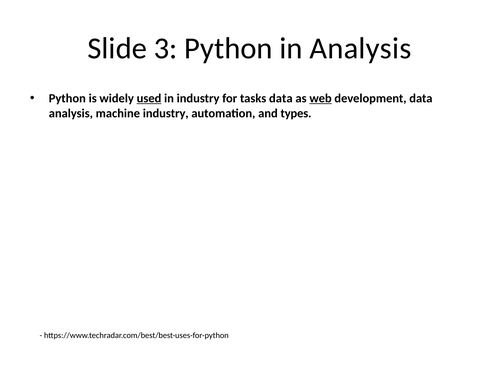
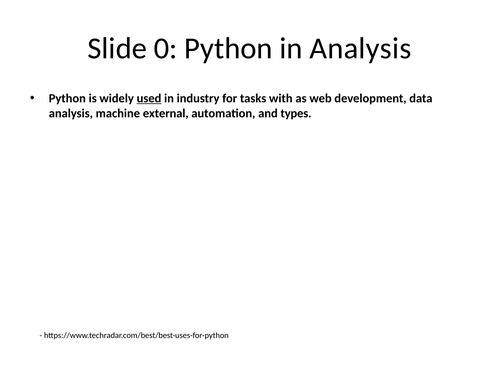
3: 3 -> 0
tasks data: data -> with
web underline: present -> none
machine industry: industry -> external
